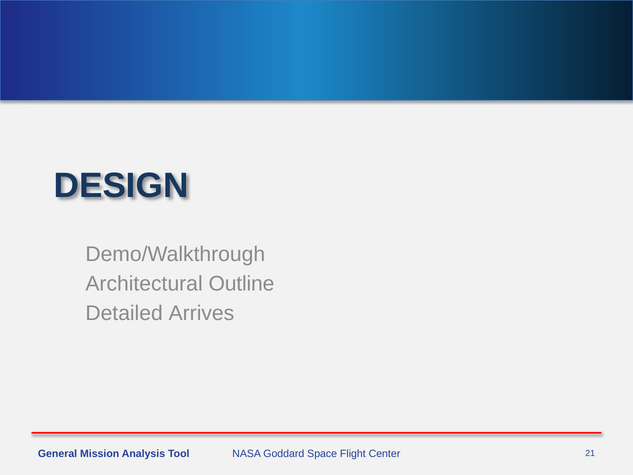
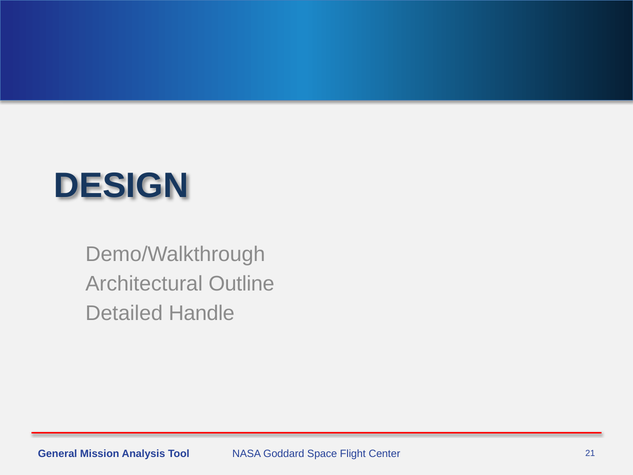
Arrives: Arrives -> Handle
